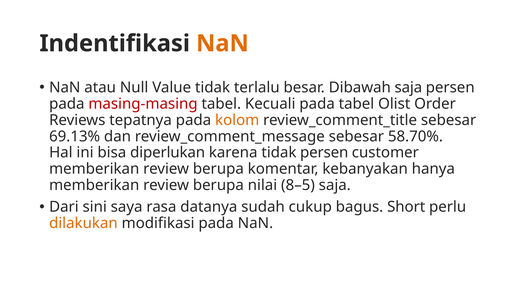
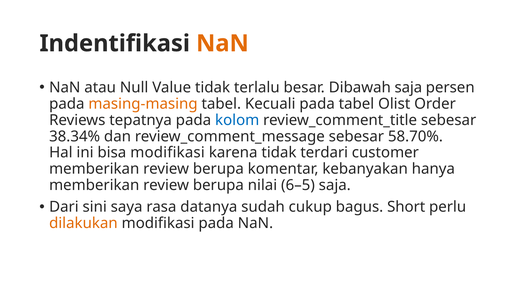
masing-masing colour: red -> orange
kolom colour: orange -> blue
69.13%: 69.13% -> 38.34%
bisa diperlukan: diperlukan -> modifikasi
tidak persen: persen -> terdari
8–5: 8–5 -> 6–5
